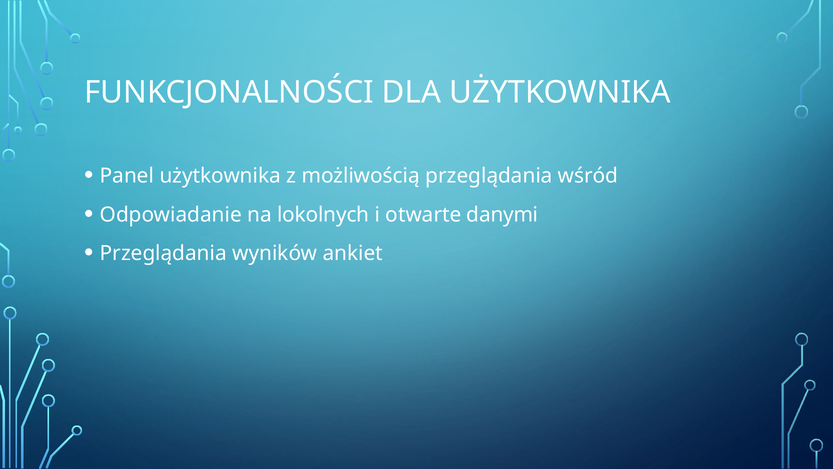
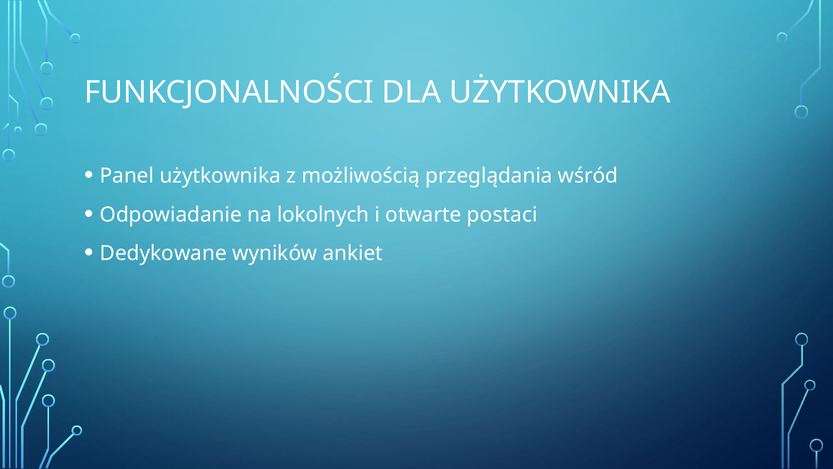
danymi: danymi -> postaci
Przeglądania at (163, 253): Przeglądania -> Dedykowane
